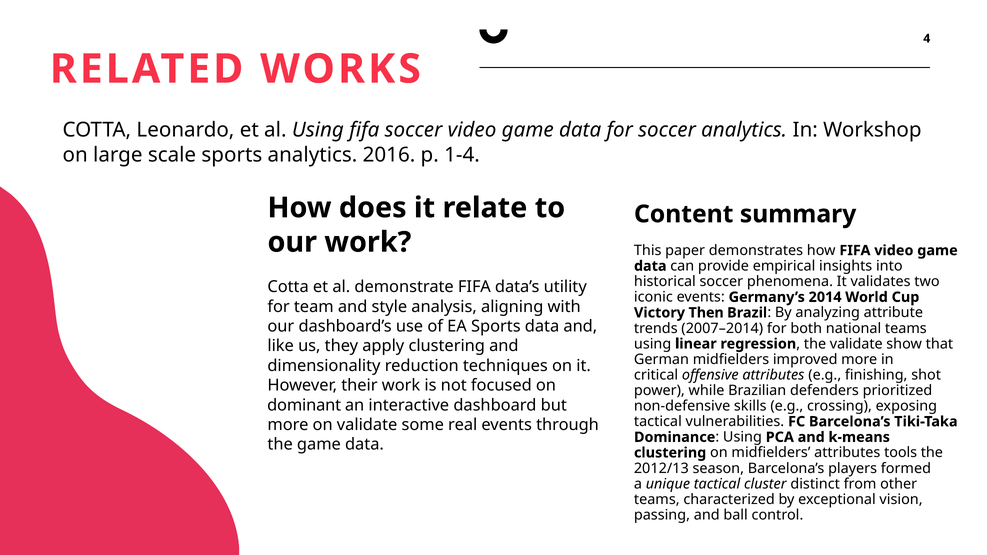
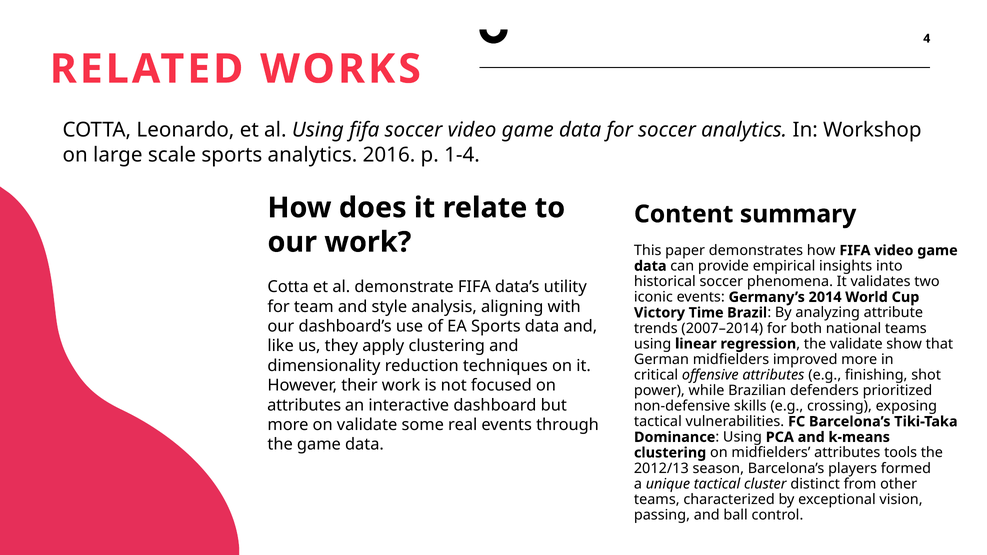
Then: Then -> Time
dominant at (304, 405): dominant -> attributes
